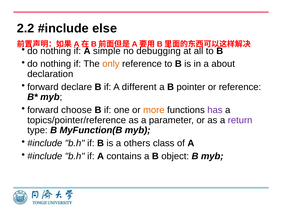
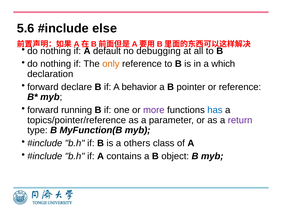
2.2: 2.2 -> 5.6
simple: simple -> default
about: about -> which
different: different -> behavior
choose: choose -> running
more colour: orange -> purple
has colour: purple -> blue
